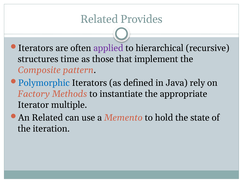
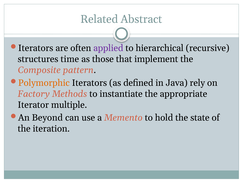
Provides: Provides -> Abstract
Polymorphic colour: blue -> orange
An Related: Related -> Beyond
